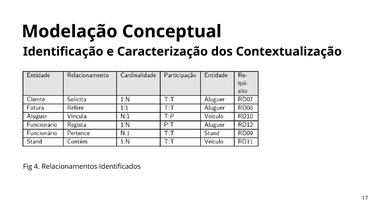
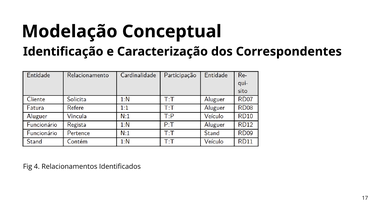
Contextualização: Contextualização -> Correspondentes
